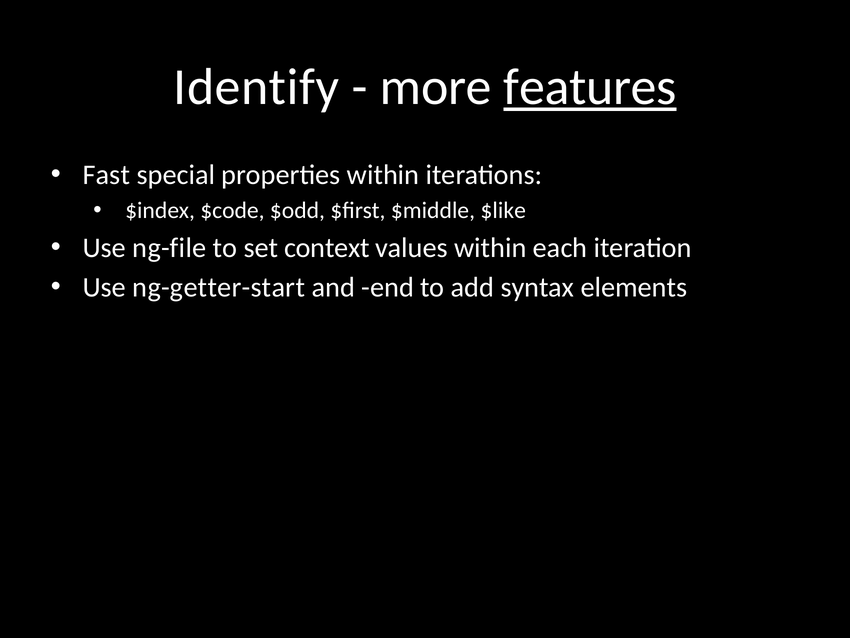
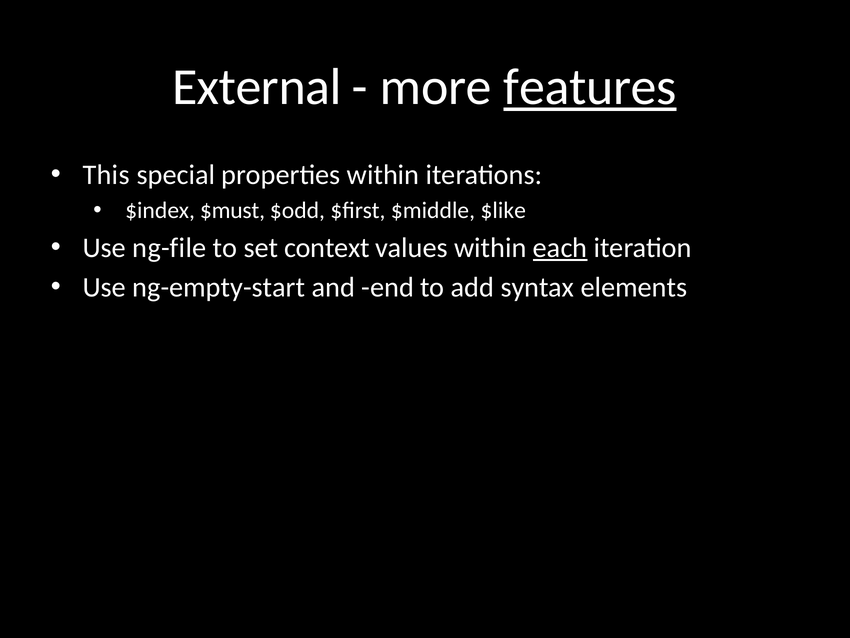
Identify: Identify -> External
Fast: Fast -> This
$code: $code -> $must
each underline: none -> present
ng-getter-start: ng-getter-start -> ng-empty-start
